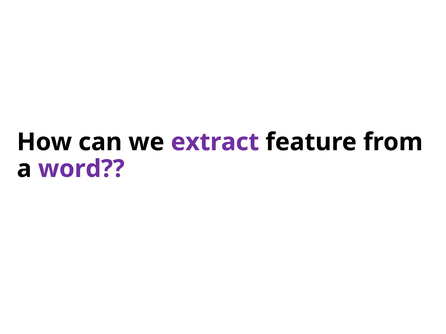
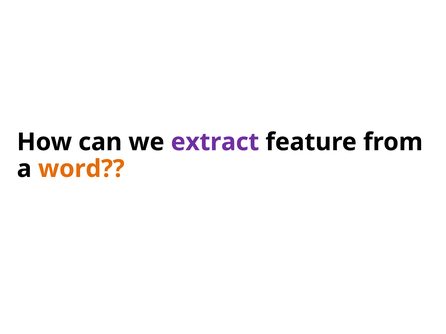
word colour: purple -> orange
